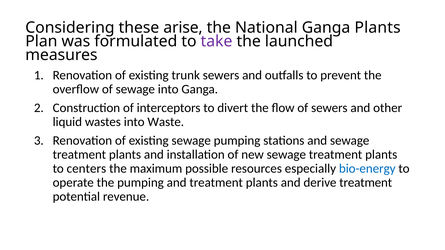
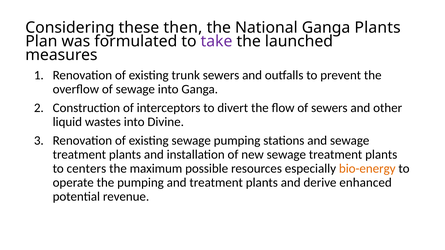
arise: arise -> then
Waste: Waste -> Divine
bio-energy colour: blue -> orange
derive treatment: treatment -> enhanced
